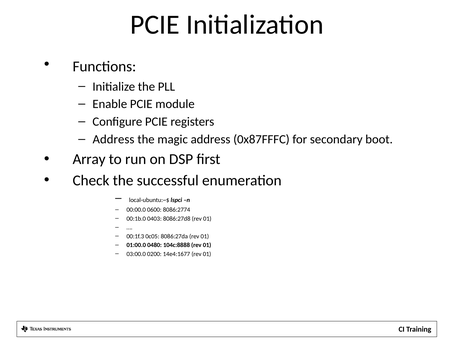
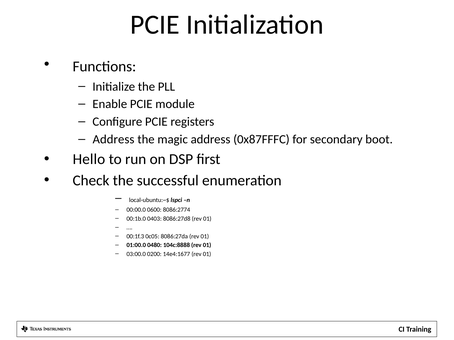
Array: Array -> Hello
